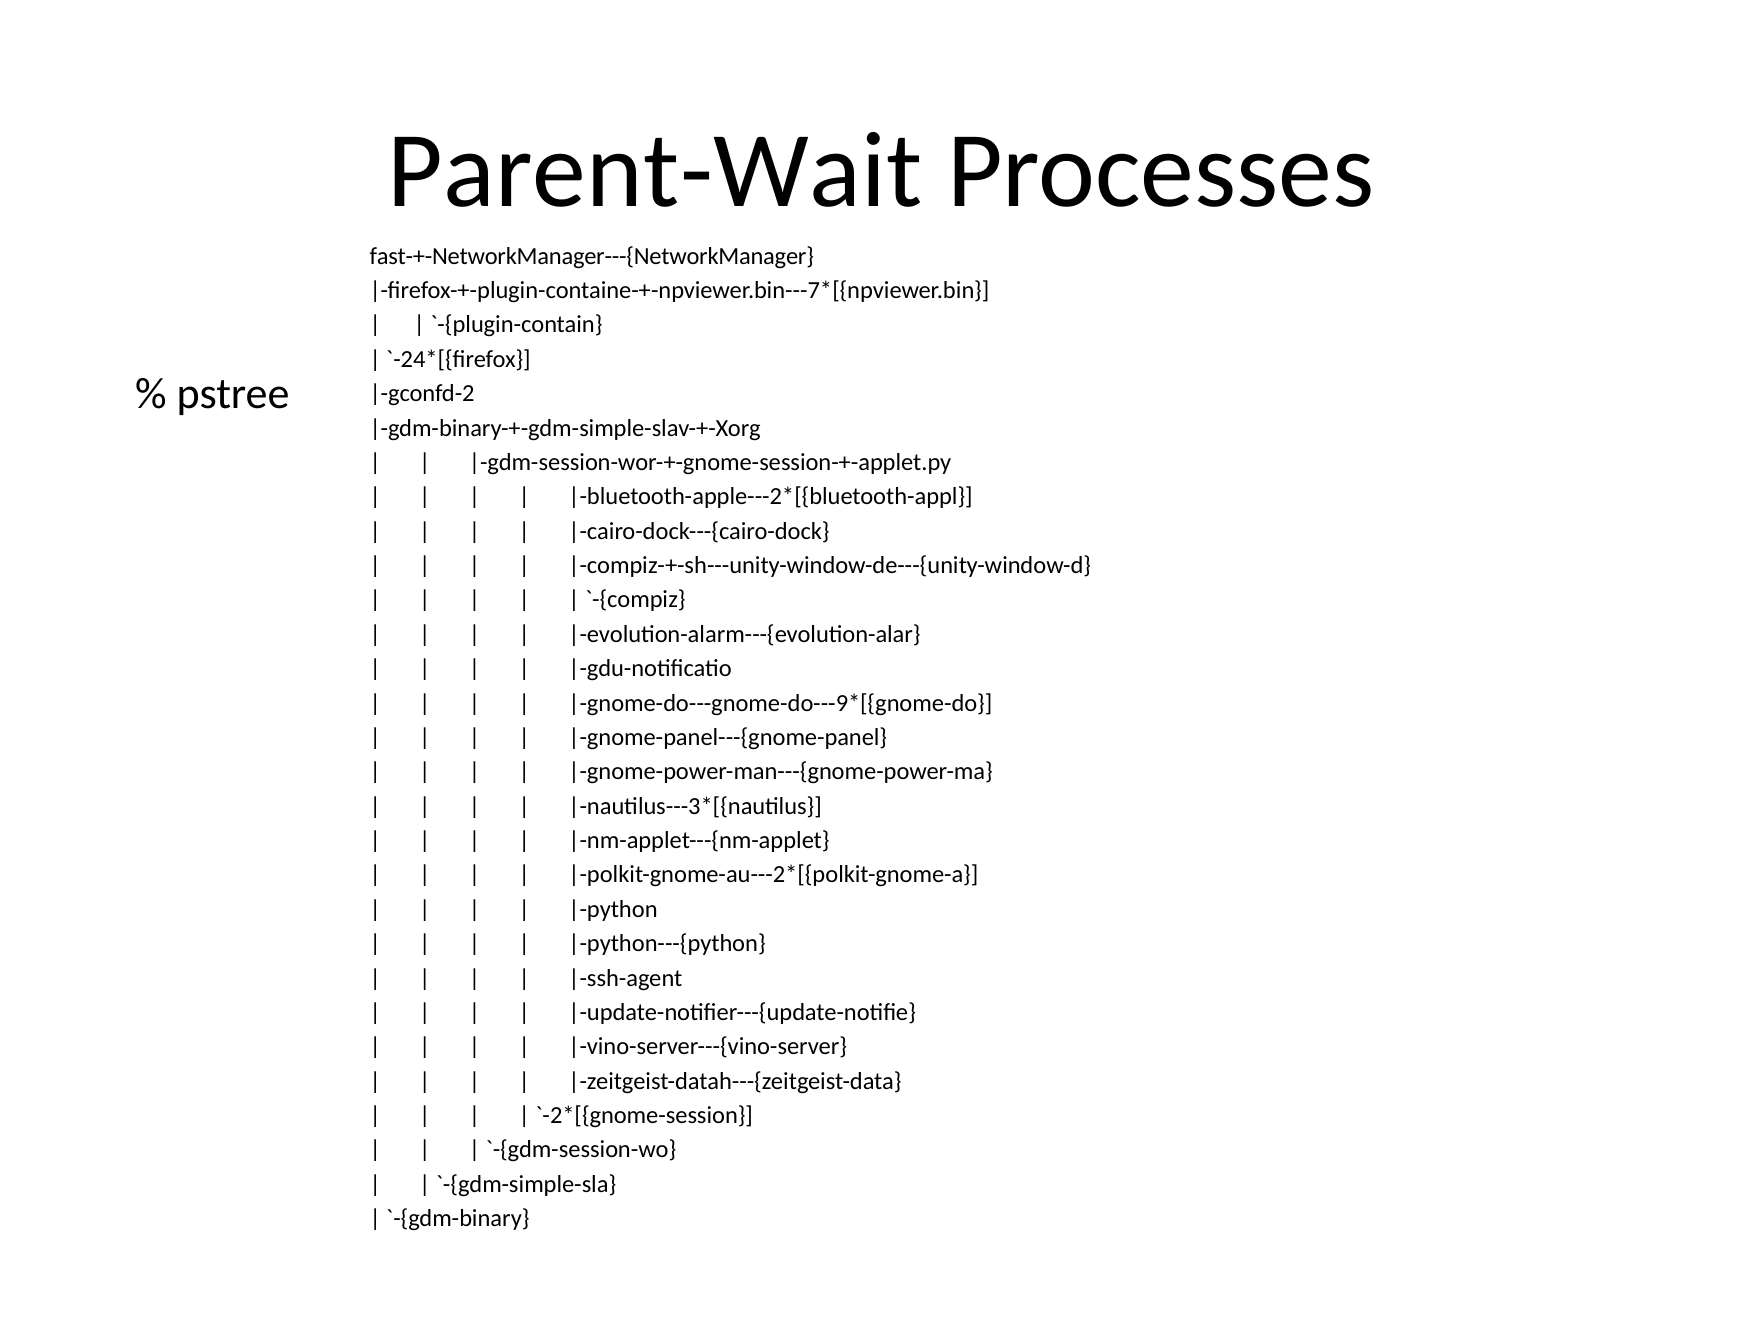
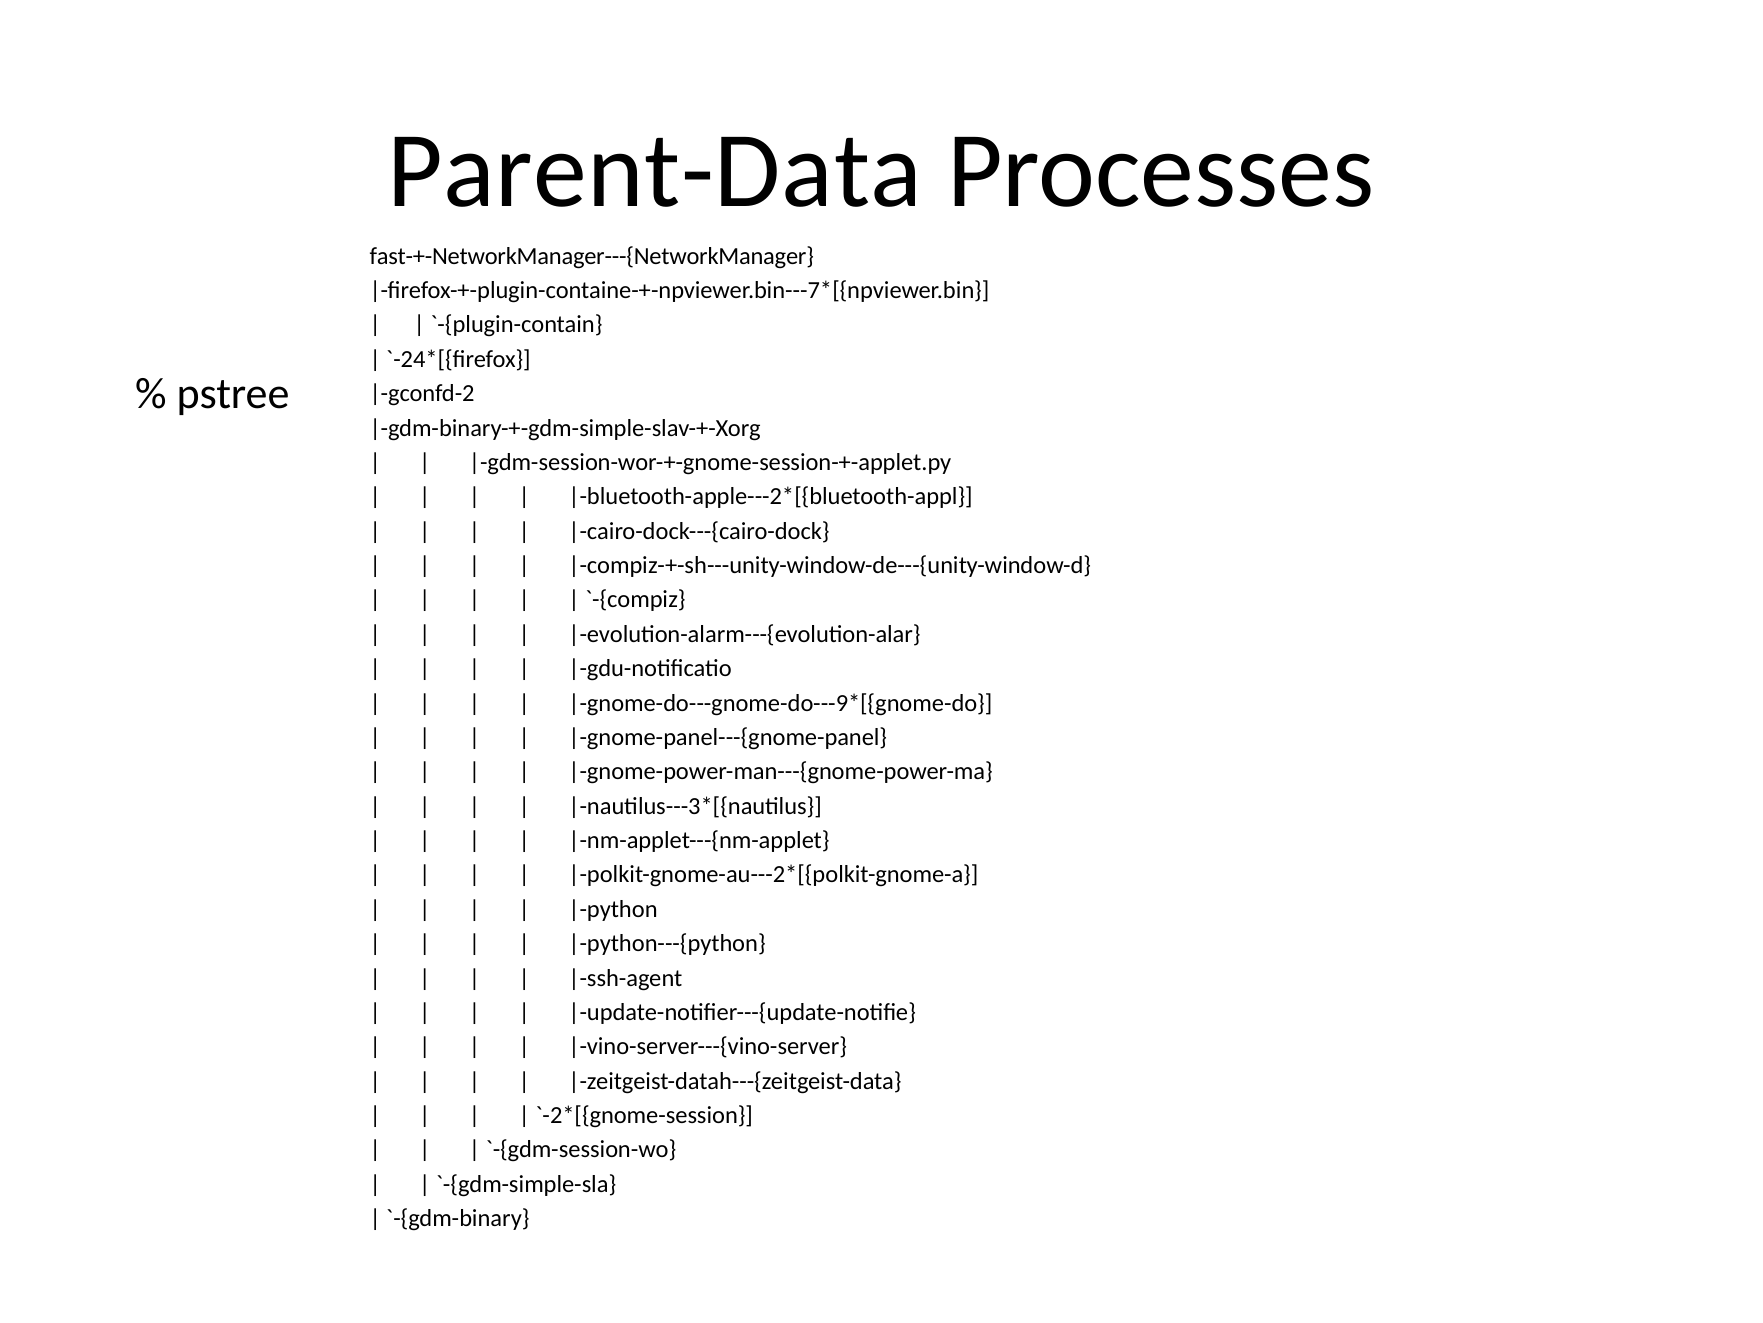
Parent-Wait: Parent-Wait -> Parent-Data
